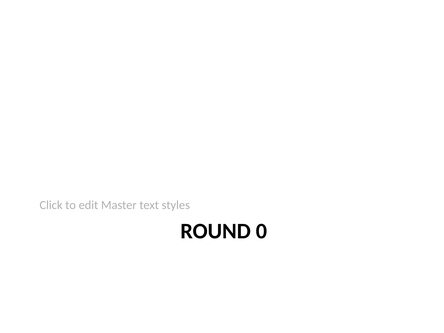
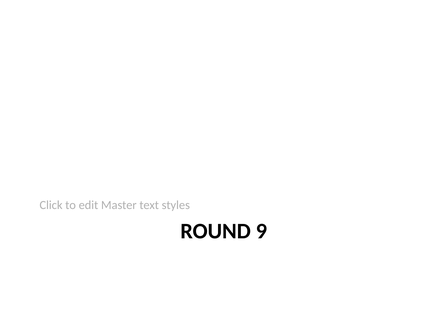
0: 0 -> 9
